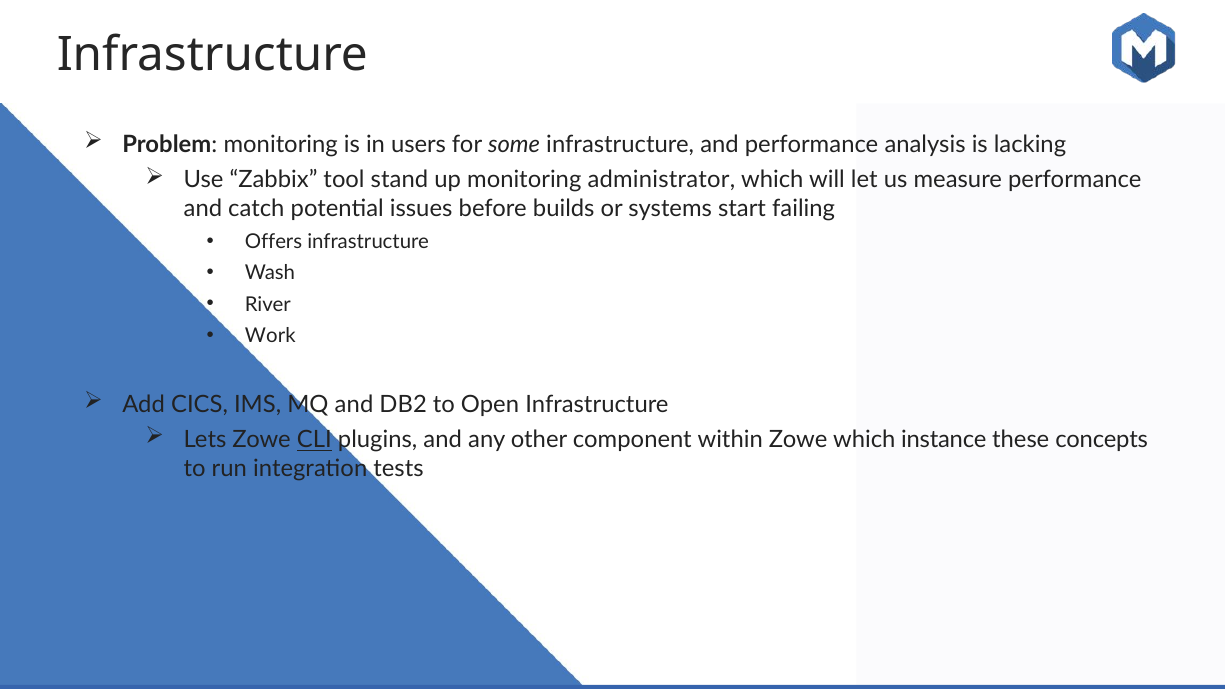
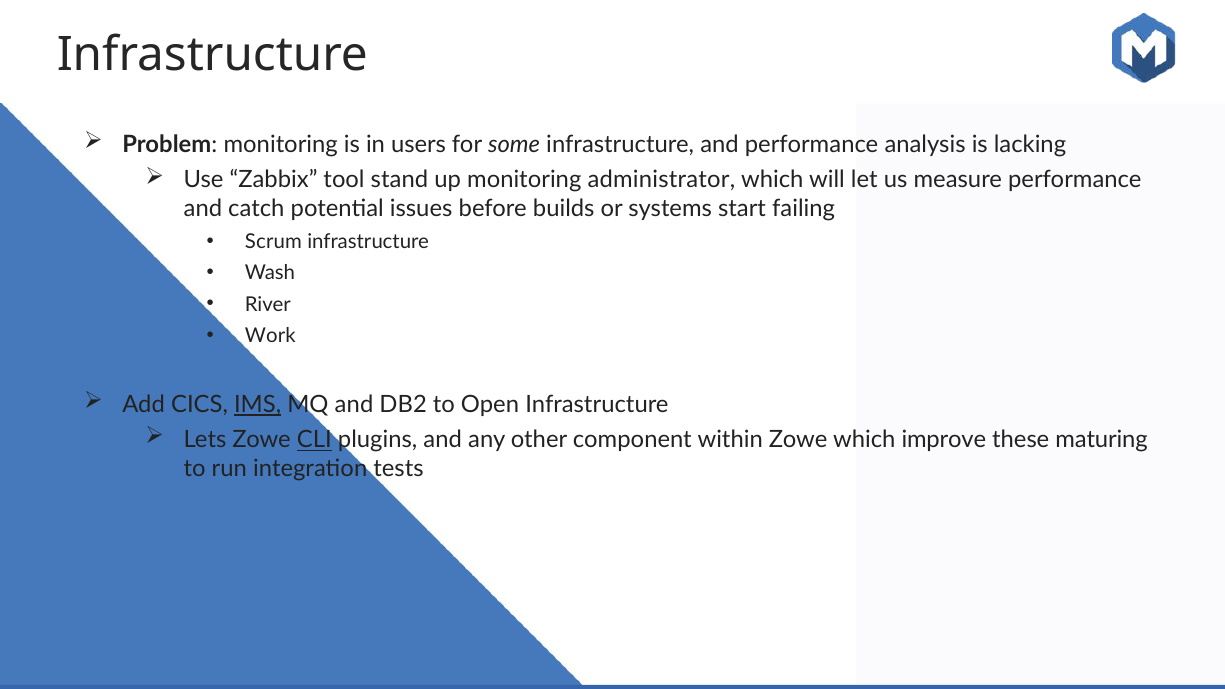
Offers: Offers -> Scrum
IMS underline: none -> present
instance: instance -> improve
concepts: concepts -> maturing
